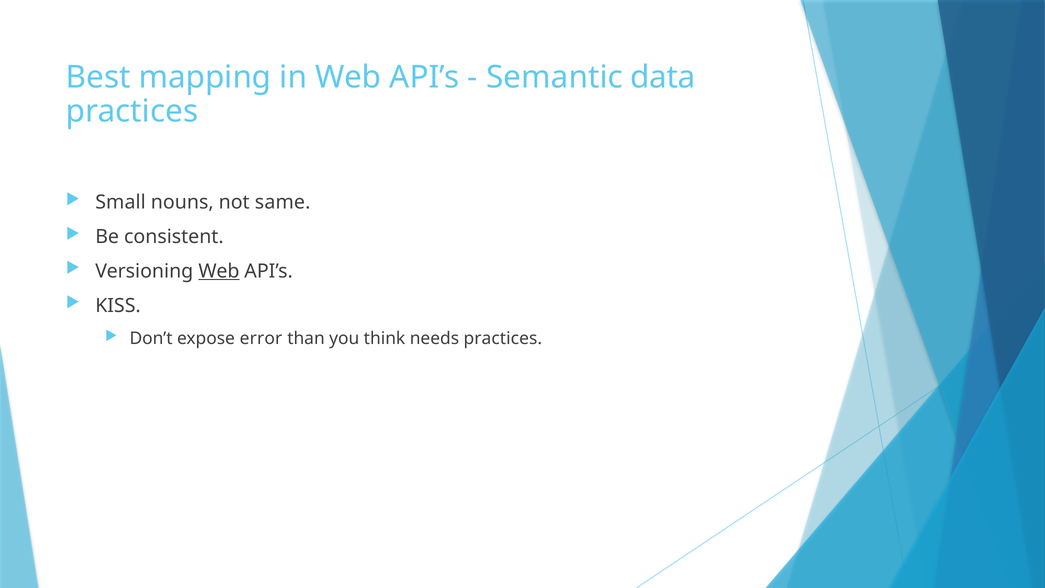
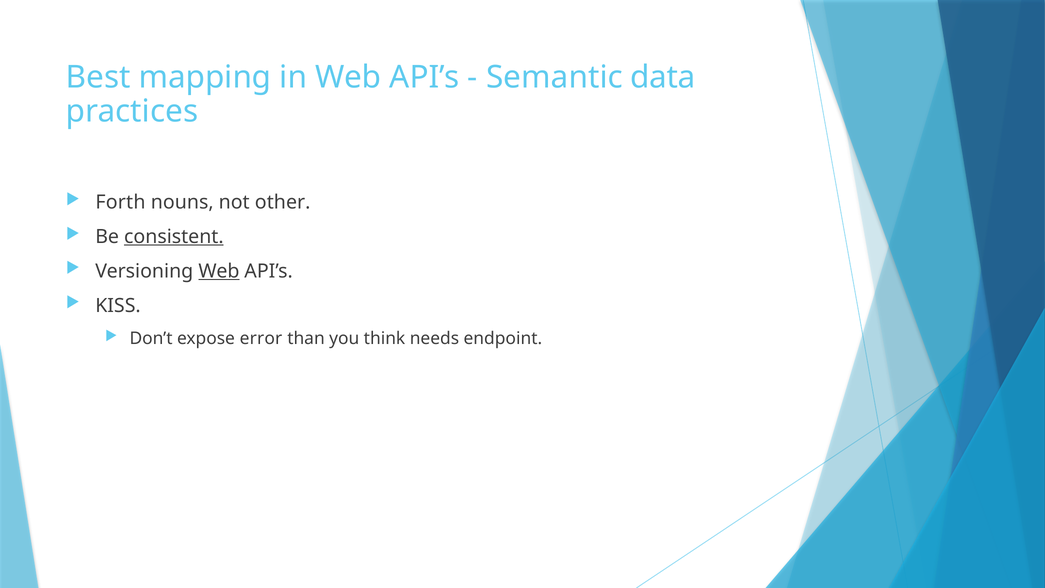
Small: Small -> Forth
same: same -> other
consistent underline: none -> present
needs practices: practices -> endpoint
